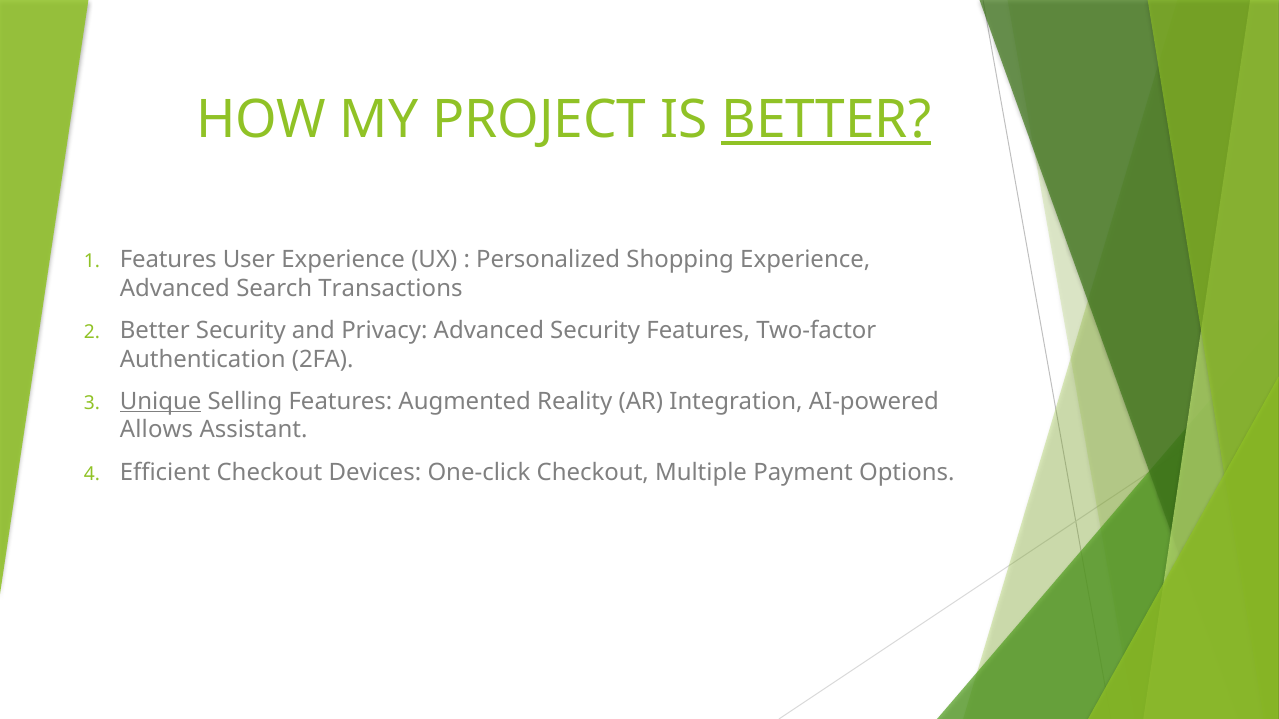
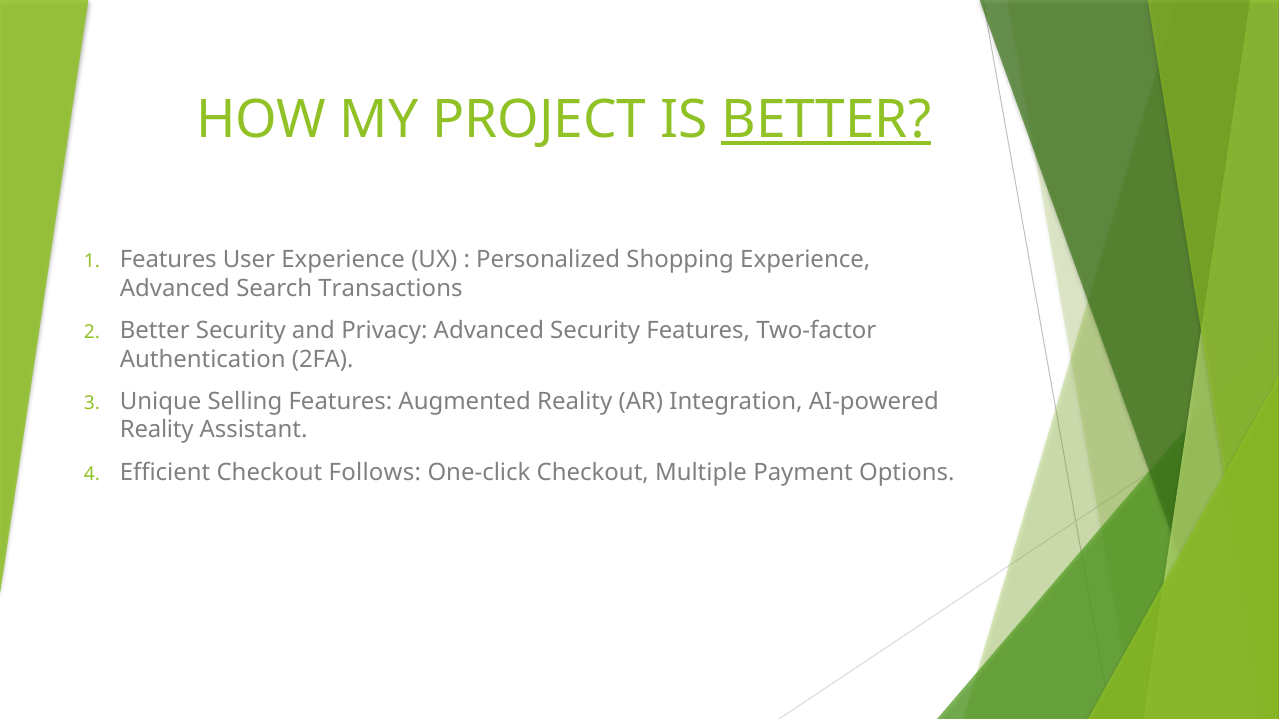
Unique underline: present -> none
Allows at (157, 430): Allows -> Reality
Devices: Devices -> Follows
